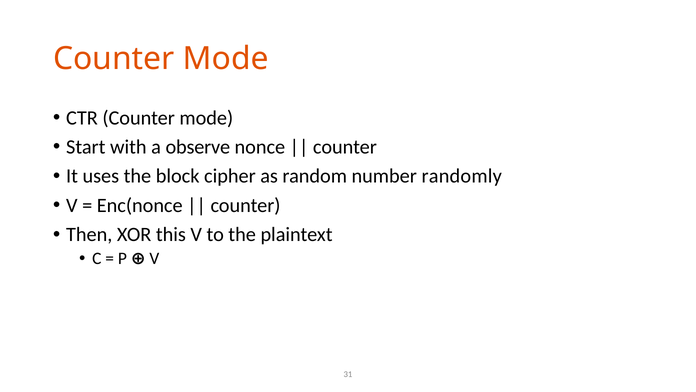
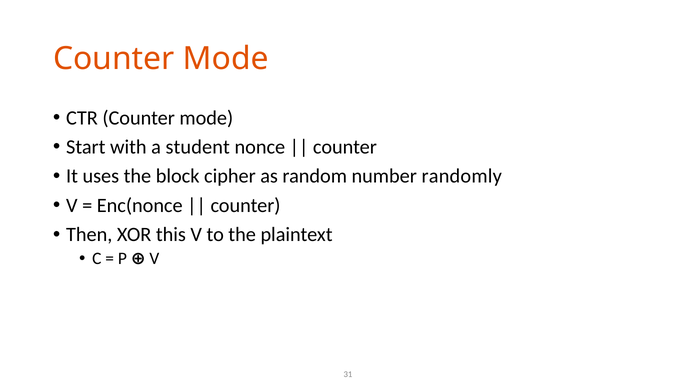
observe: observe -> student
